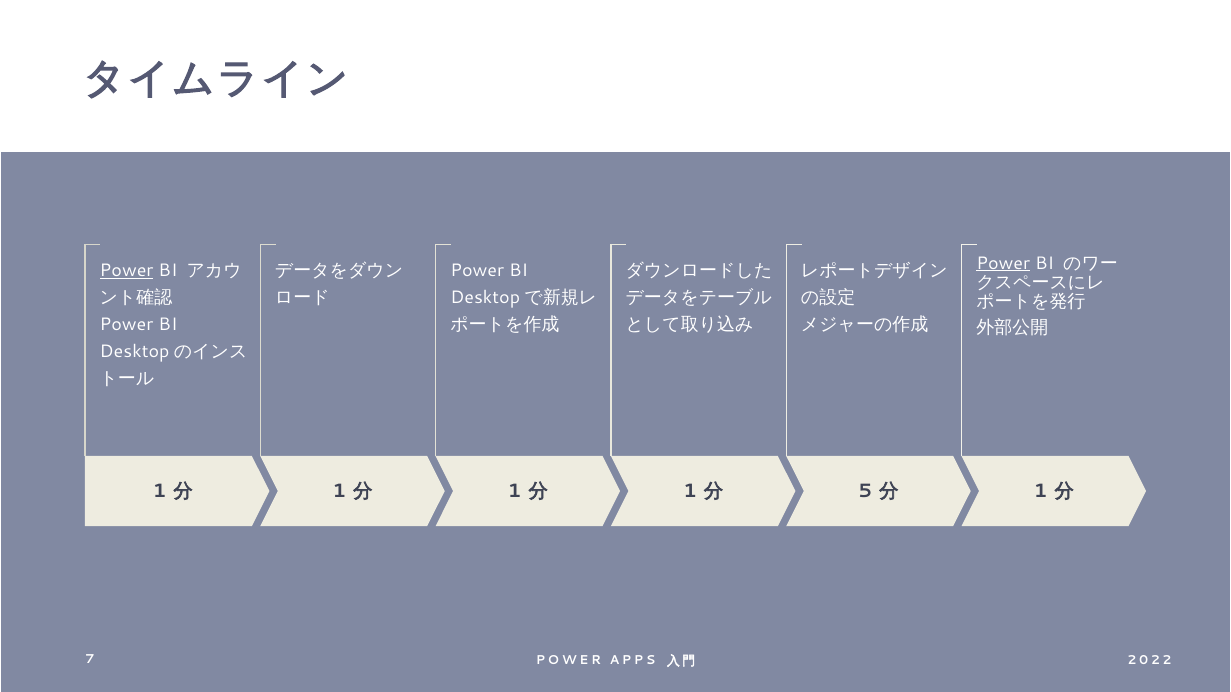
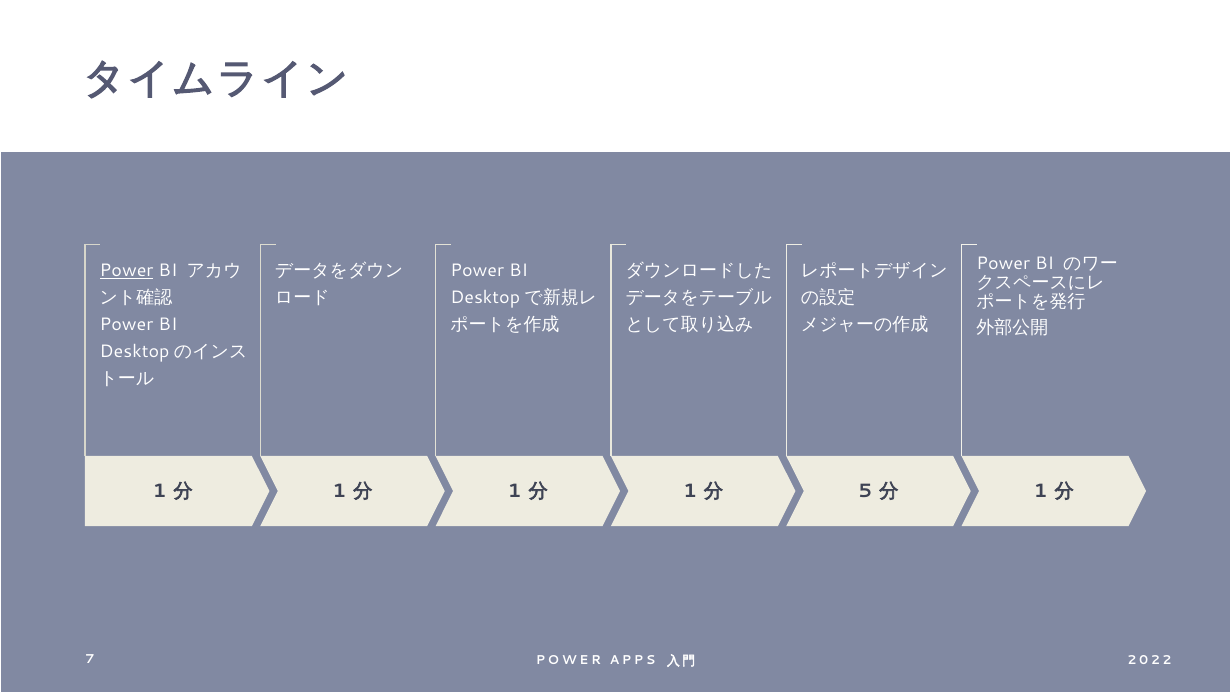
Power at (1003, 263) underline: present -> none
